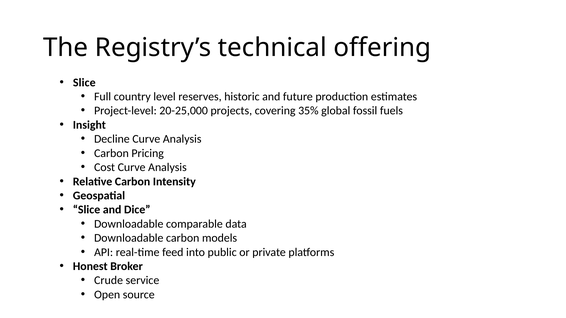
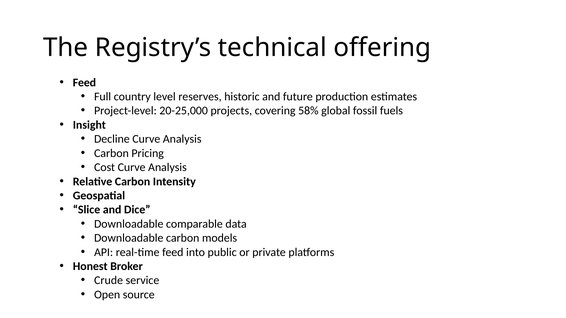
Slice at (84, 83): Slice -> Feed
35%: 35% -> 58%
